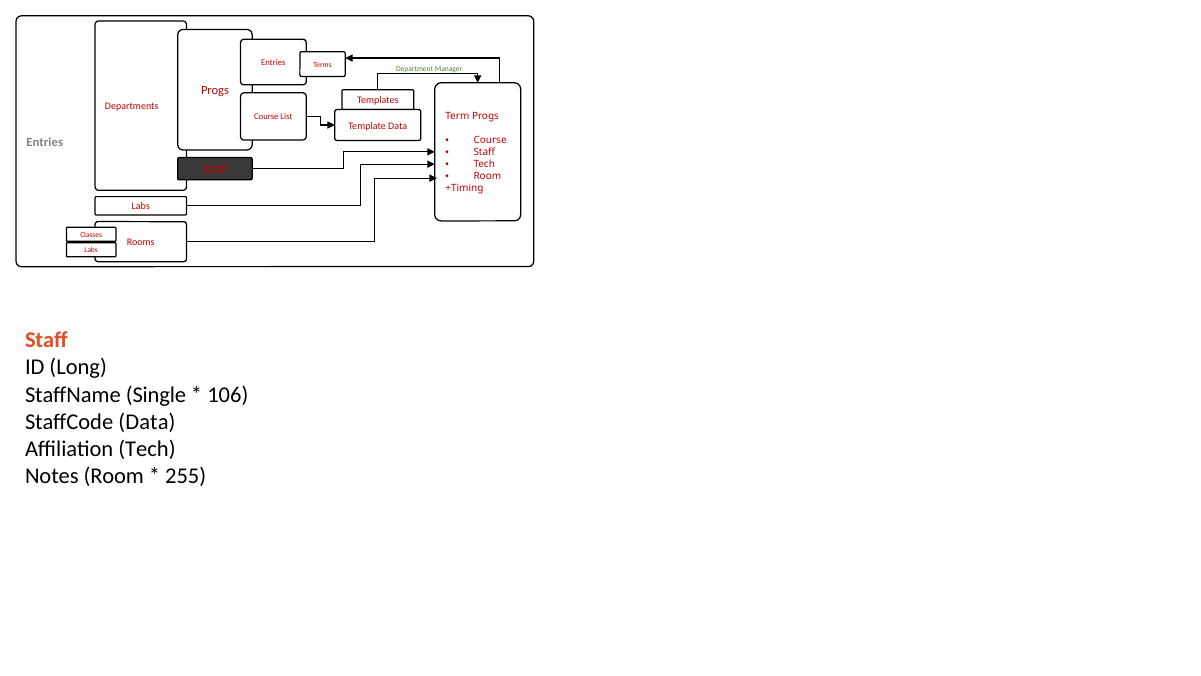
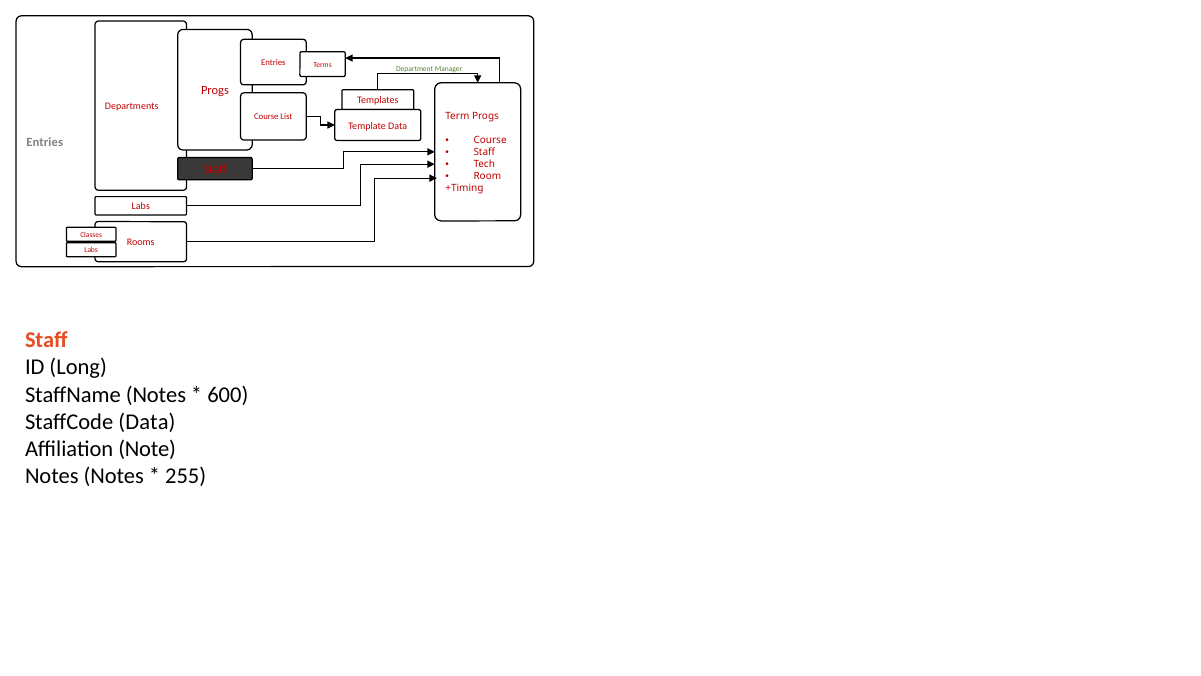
StaffName Single: Single -> Notes
106: 106 -> 600
Affiliation Tech: Tech -> Note
Notes Room: Room -> Notes
